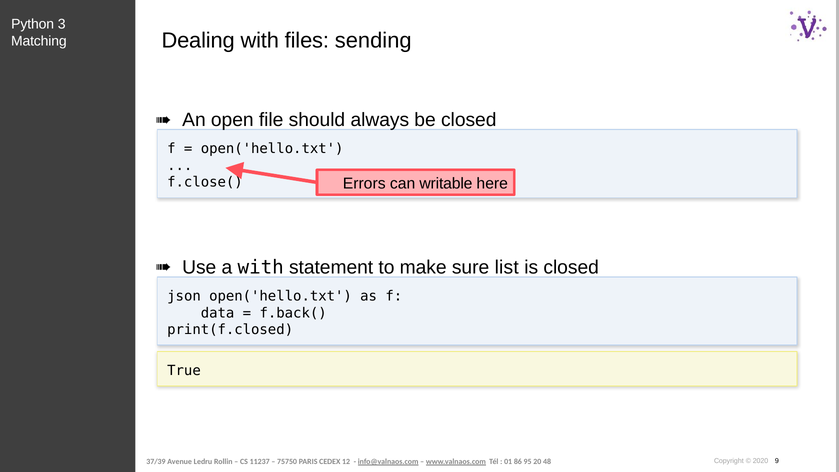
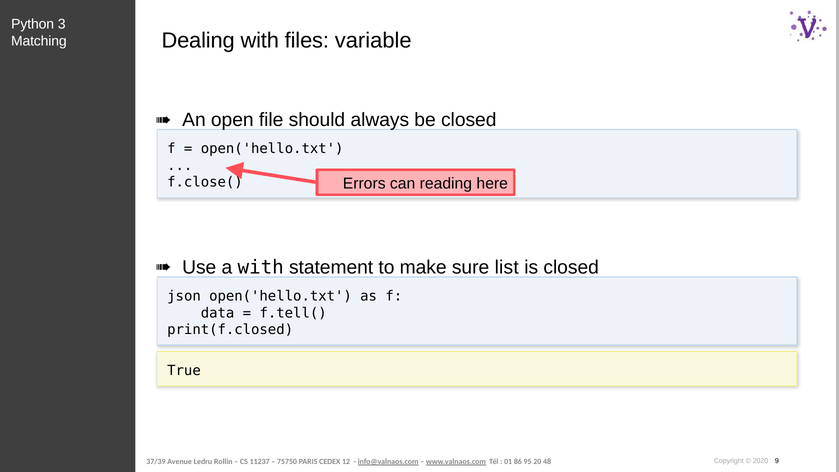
sending: sending -> variable
writable: writable -> reading
f.back(: f.back( -> f.tell(
